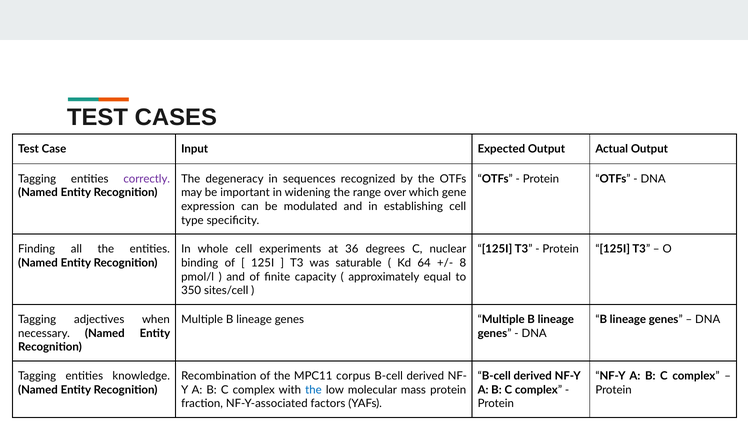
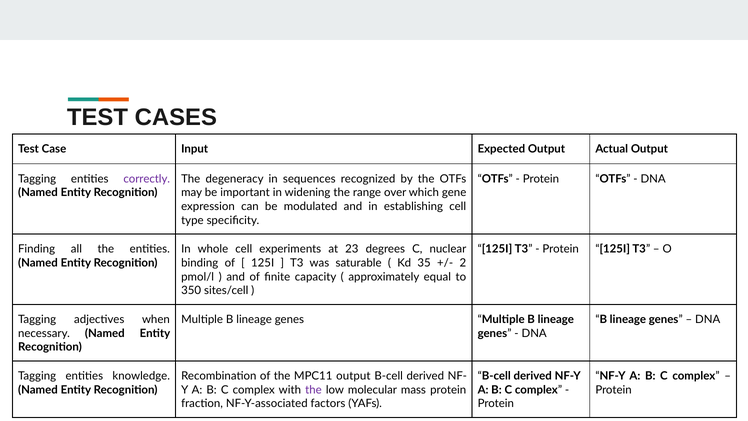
36: 36 -> 23
64: 64 -> 35
8: 8 -> 2
MPC11 corpus: corpus -> output
the at (313, 390) colour: blue -> purple
